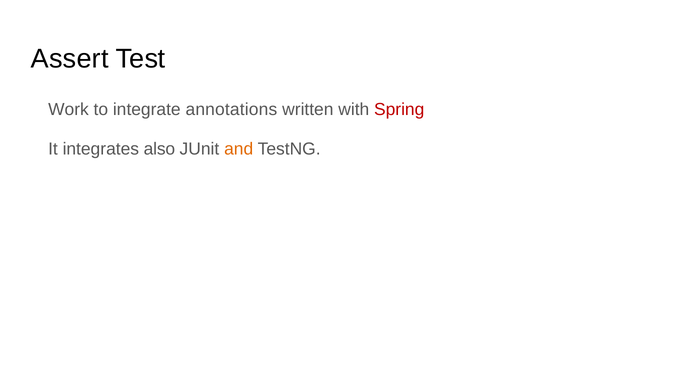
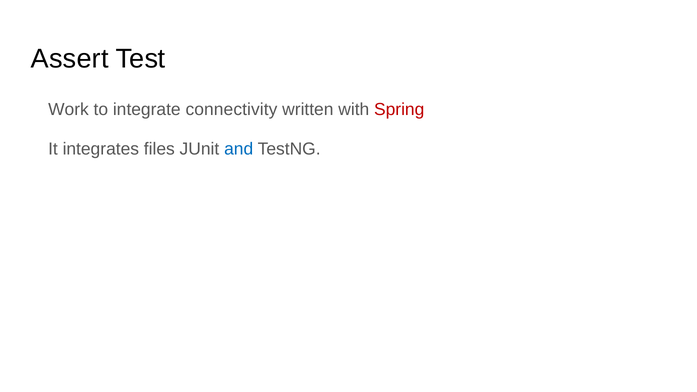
annotations: annotations -> connectivity
also: also -> files
and colour: orange -> blue
